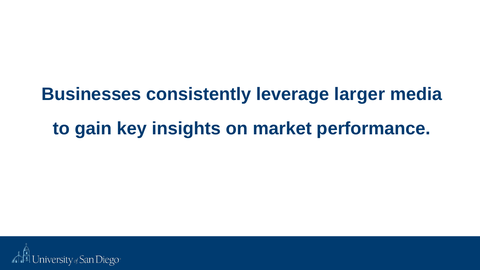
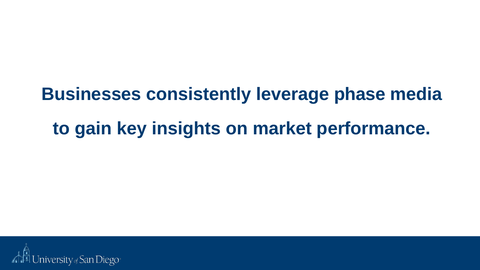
larger: larger -> phase
